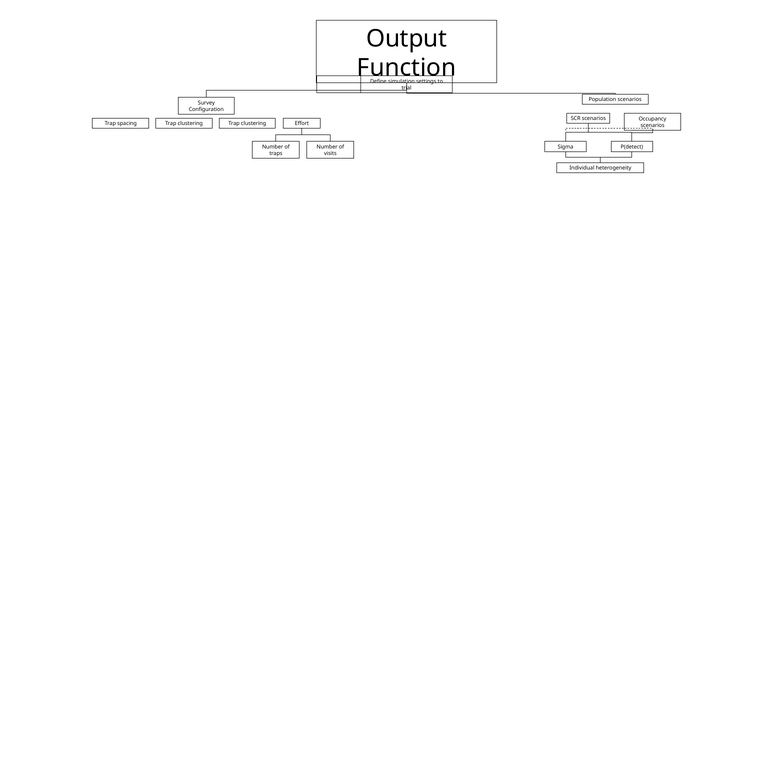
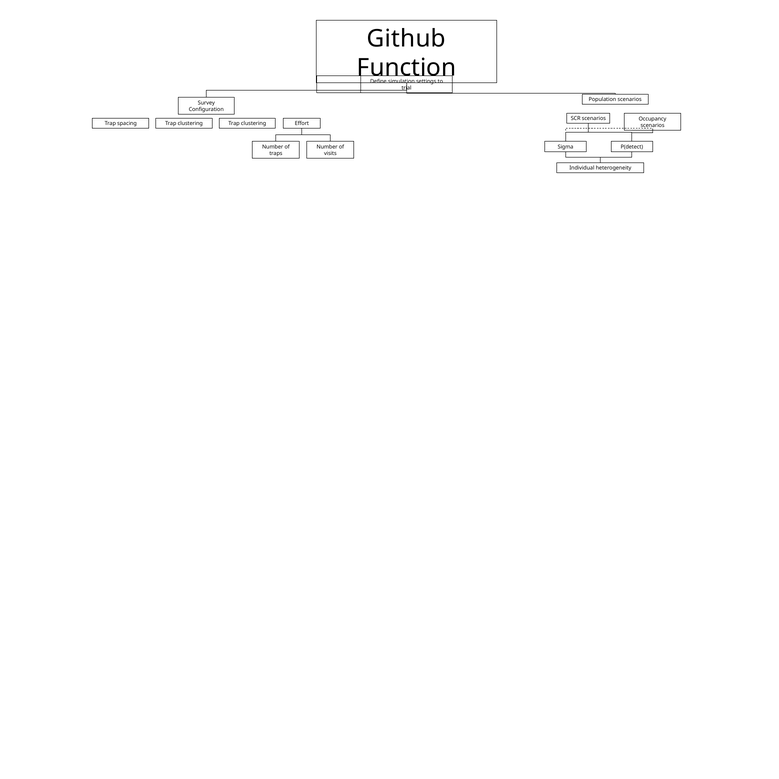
Output: Output -> Github
